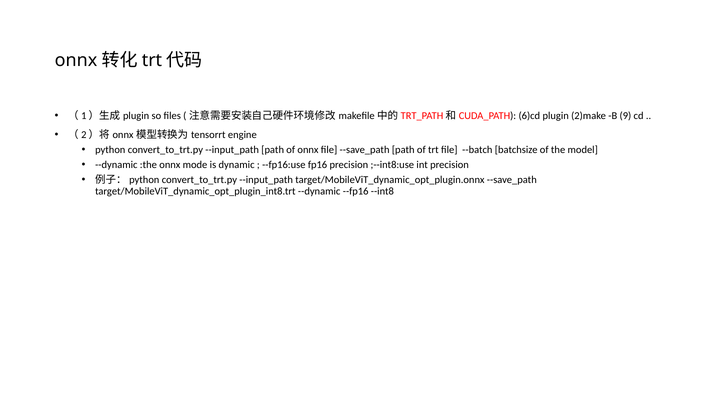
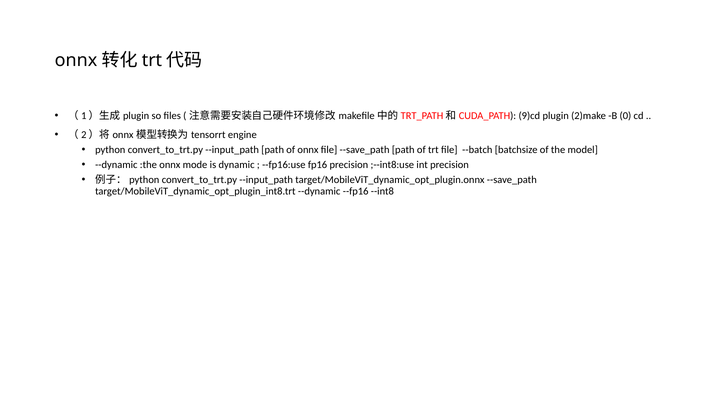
6)cd: 6)cd -> 9)cd
9: 9 -> 0
